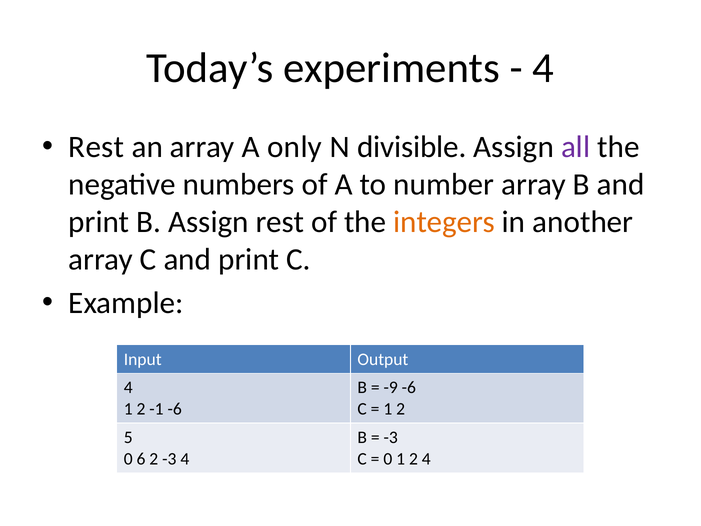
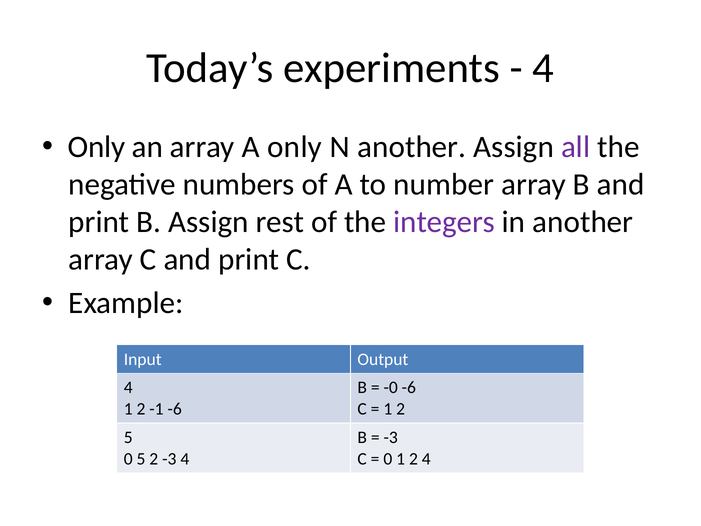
Rest at (96, 147): Rest -> Only
N divisible: divisible -> another
integers colour: orange -> purple
-9: -9 -> -0
0 6: 6 -> 5
